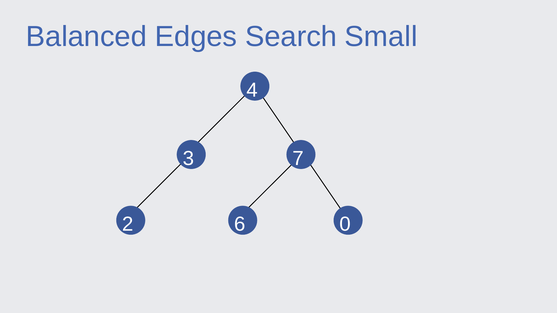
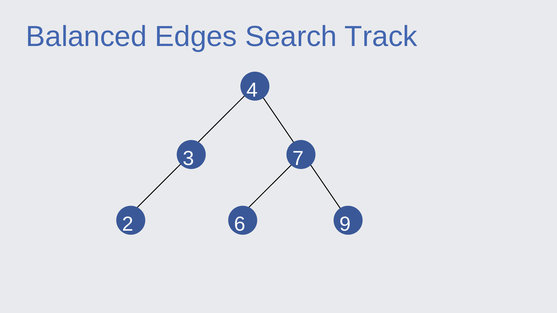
Small: Small -> Track
0: 0 -> 9
